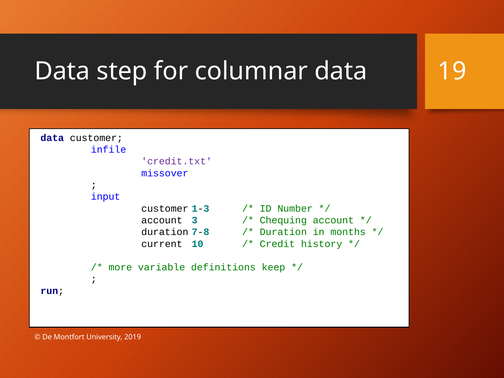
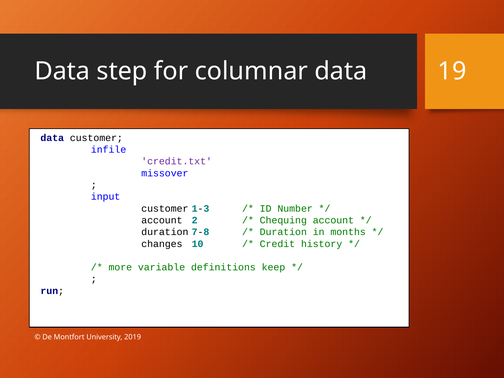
3: 3 -> 2
current: current -> changes
